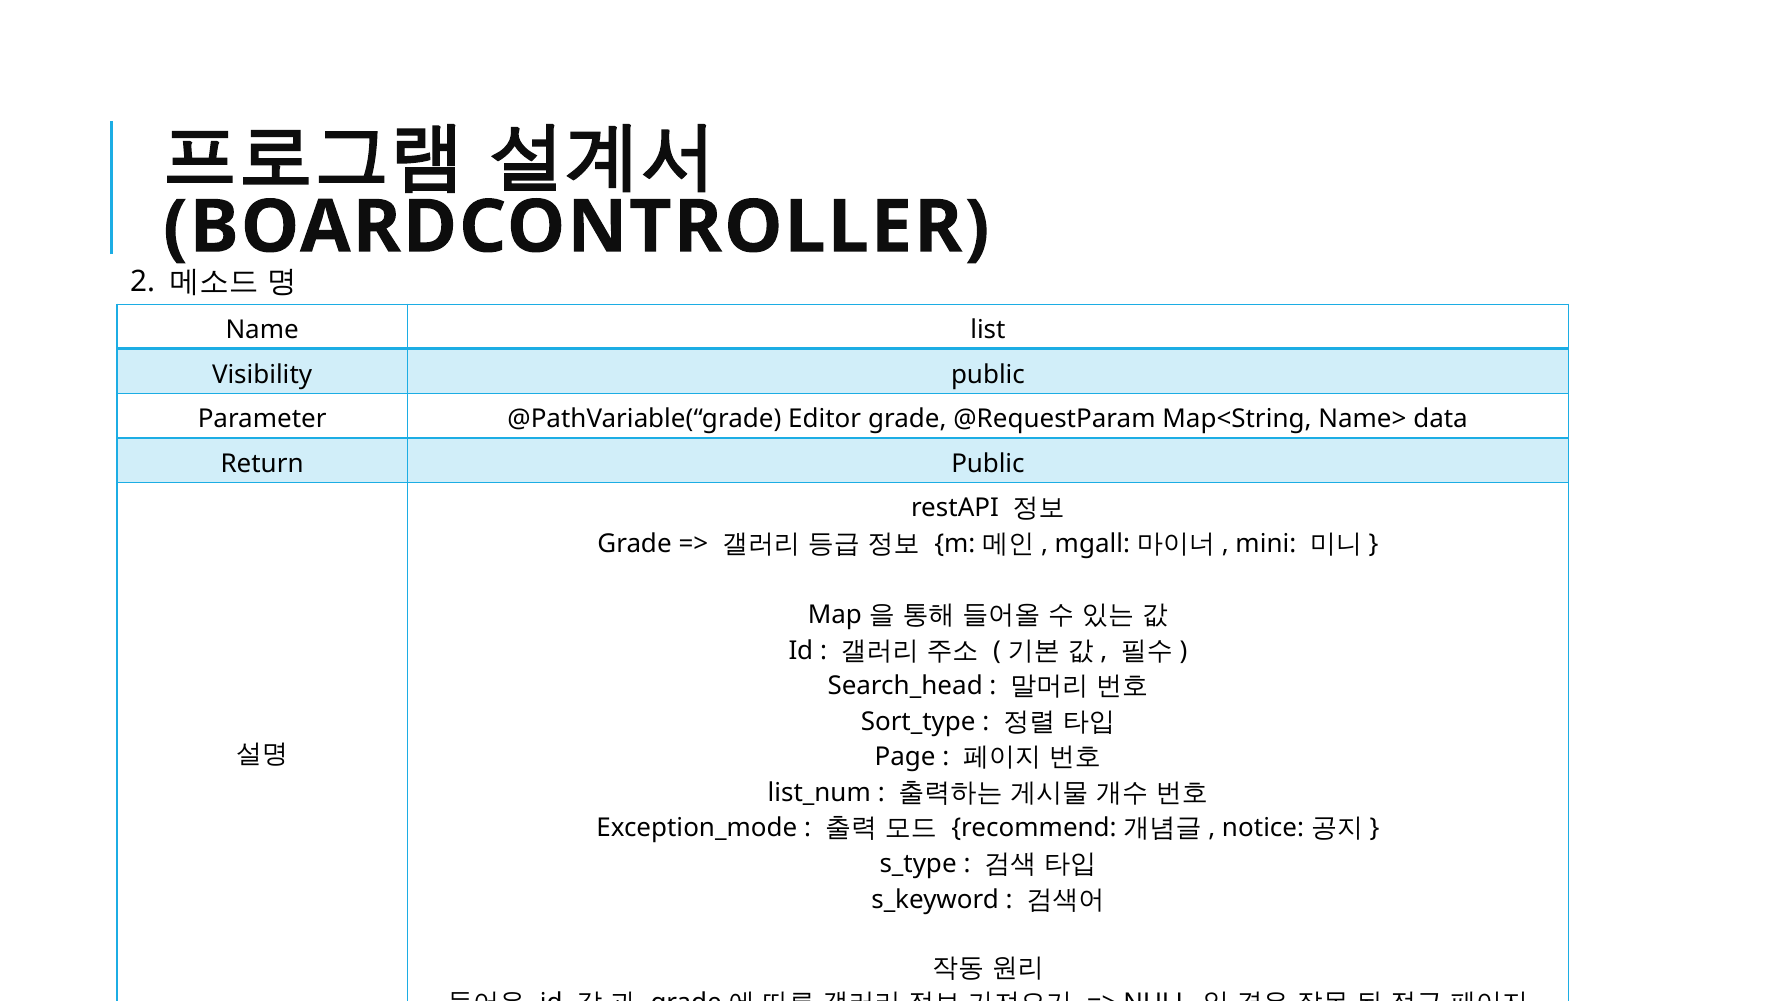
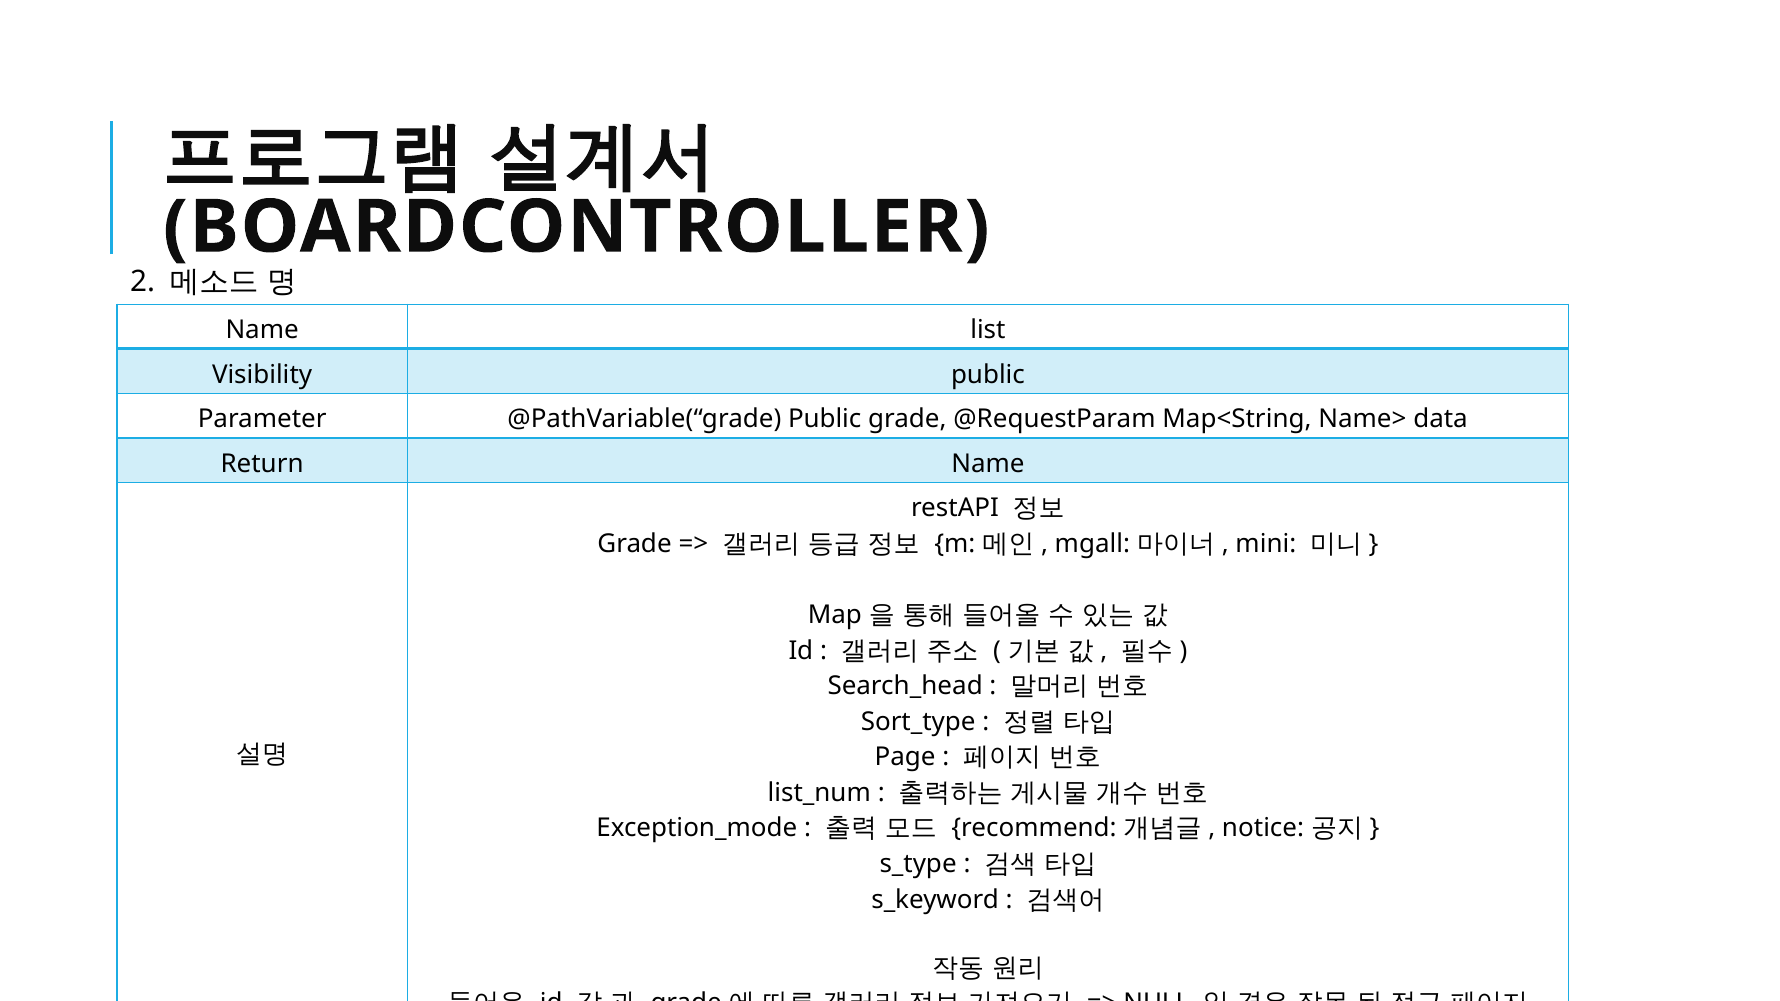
@PathVariable(“grade Editor: Editor -> Public
Return Public: Public -> Name
